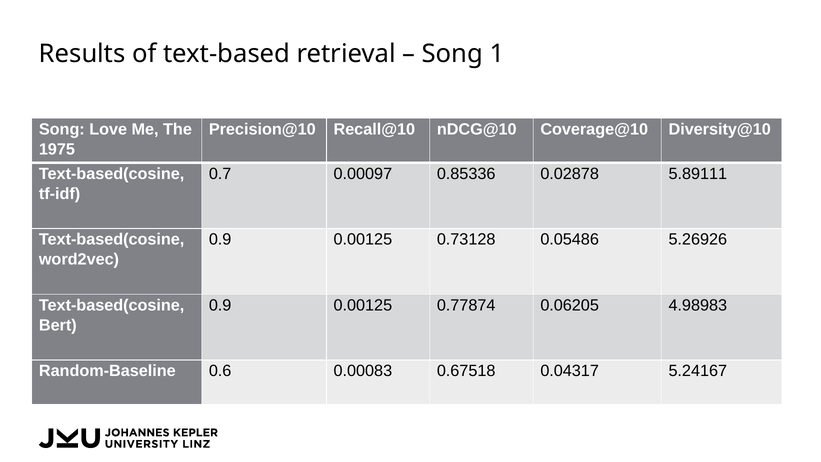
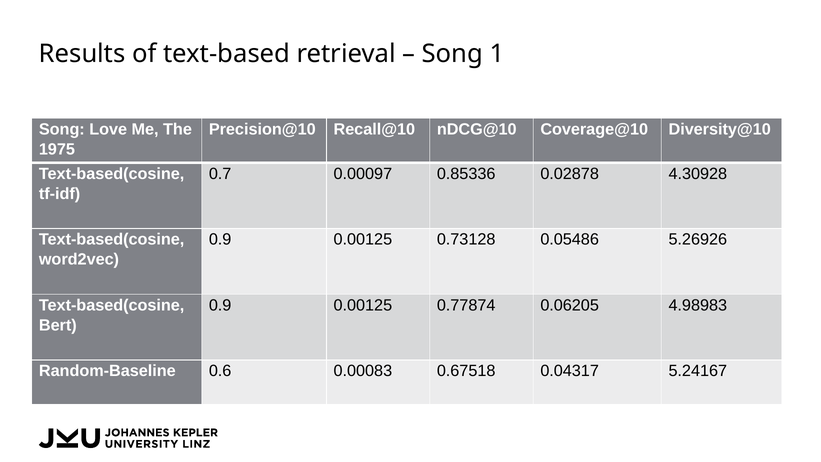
5.89111: 5.89111 -> 4.30928
